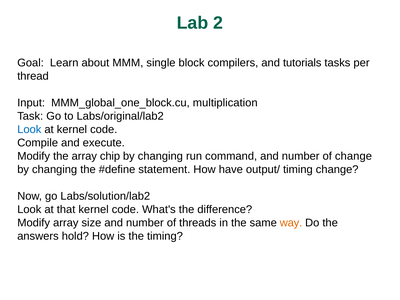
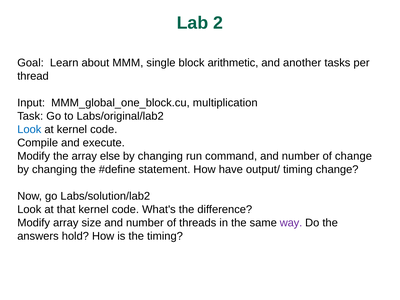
compilers: compilers -> arithmetic
tutorials: tutorials -> another
chip: chip -> else
way colour: orange -> purple
